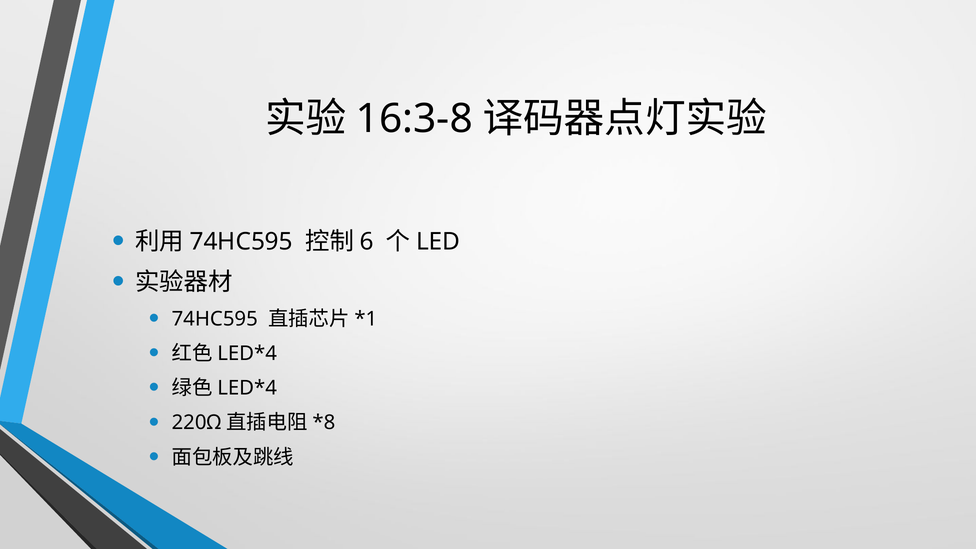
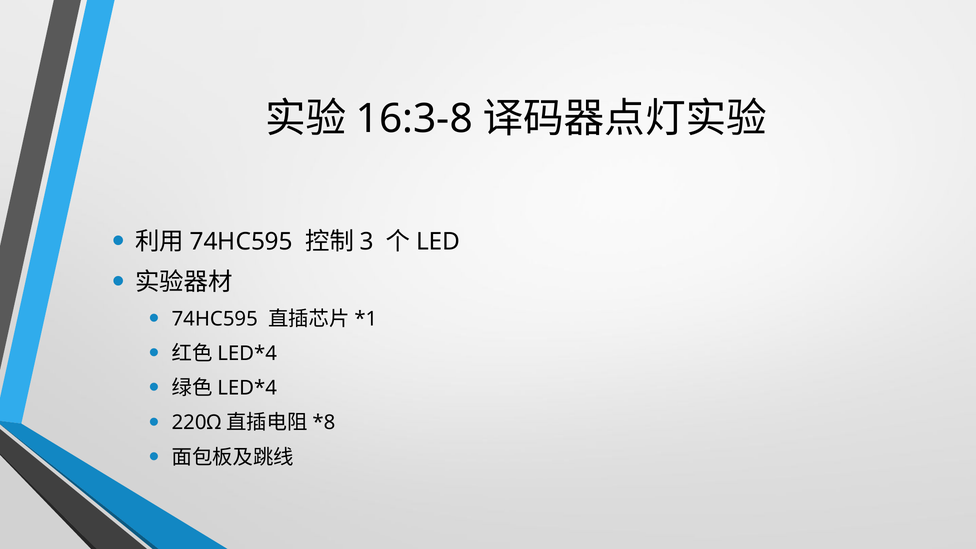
6: 6 -> 3
